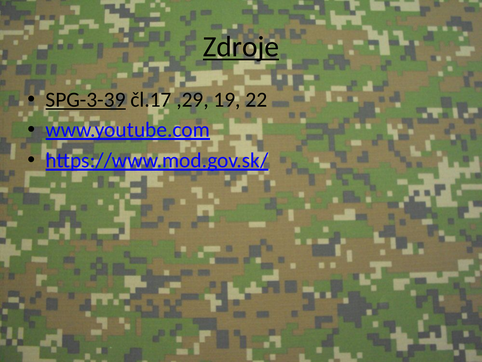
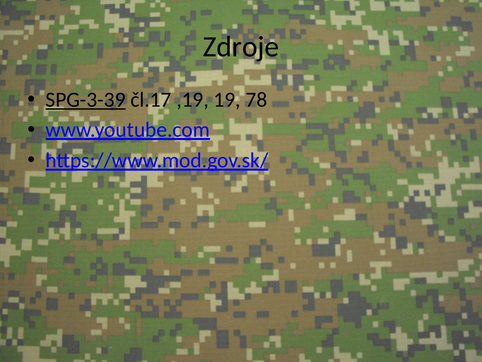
Zdroje underline: present -> none
,29: ,29 -> ,19
22: 22 -> 78
